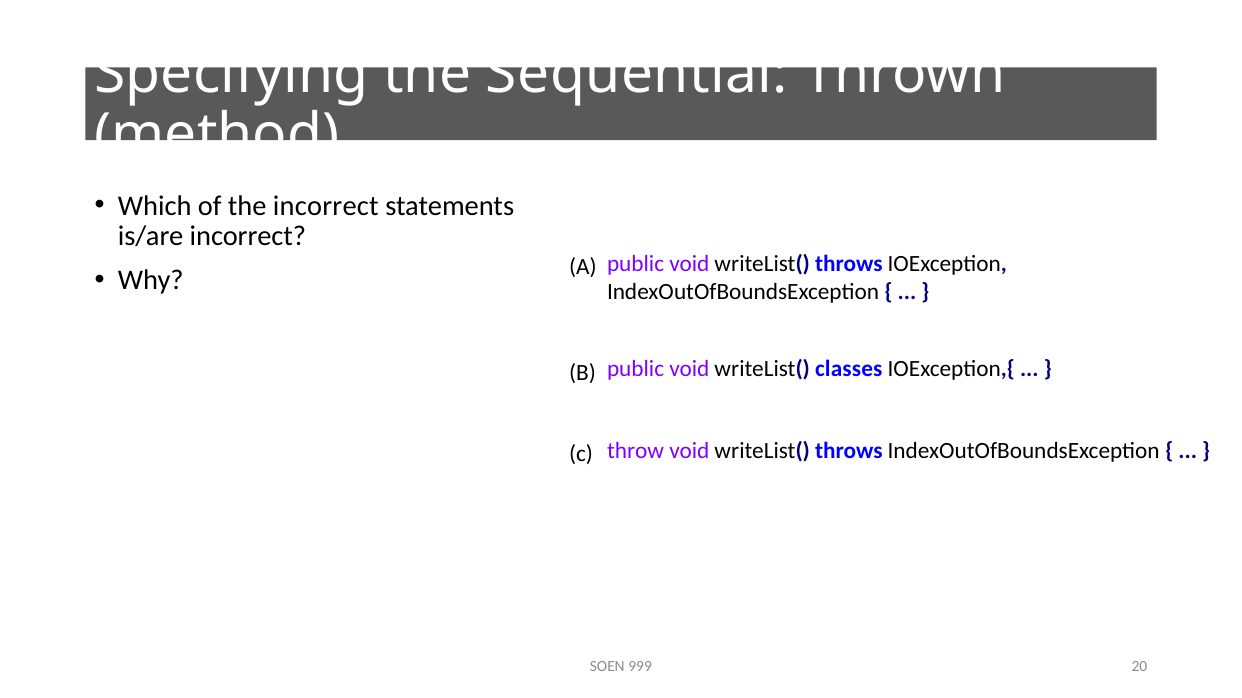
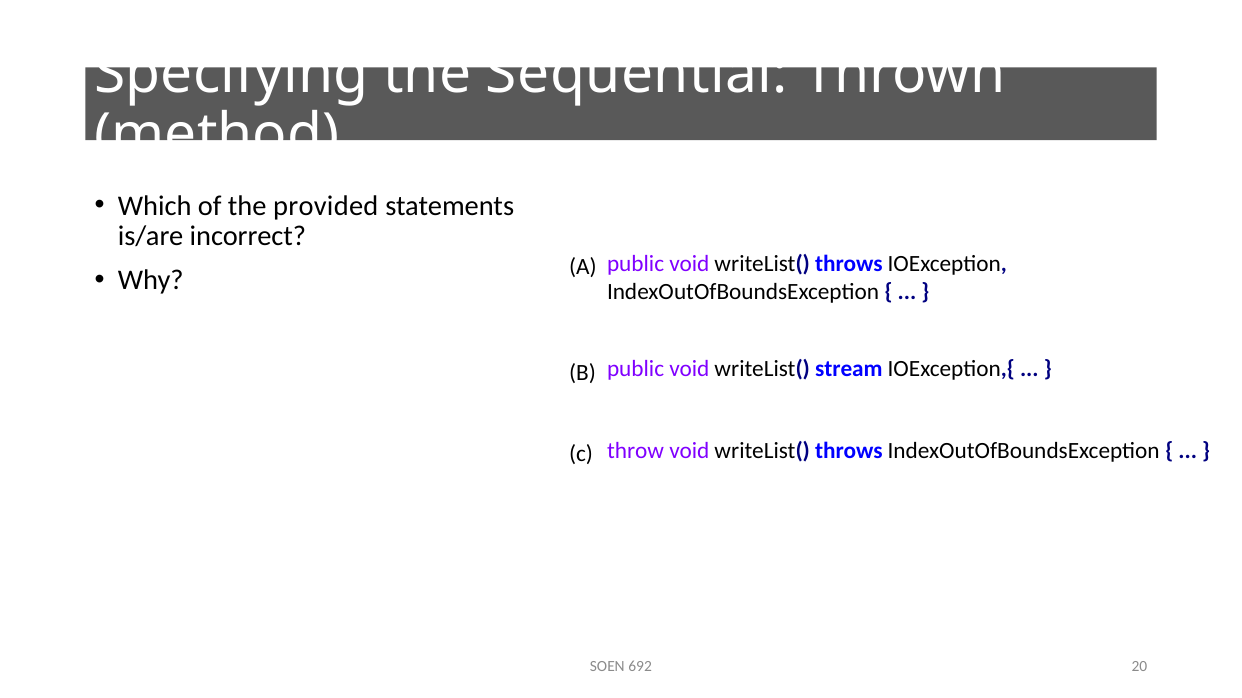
the incorrect: incorrect -> provided
classes: classes -> stream
999: 999 -> 692
